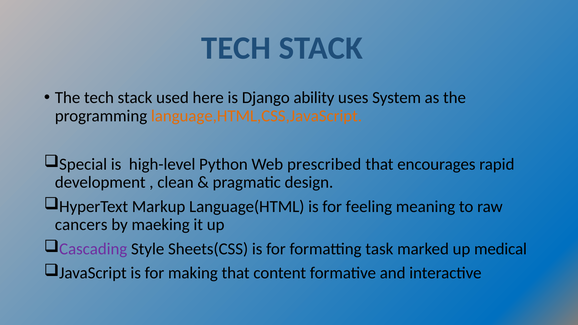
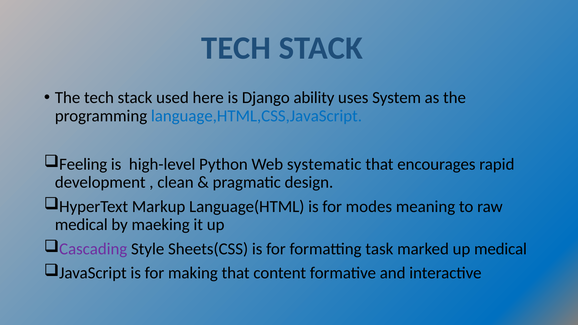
language,HTML,CSS,JavaScript colour: orange -> blue
Special: Special -> Feeling
prescribed: prescribed -> systematic
feeling: feeling -> modes
cancers at (81, 225): cancers -> medical
